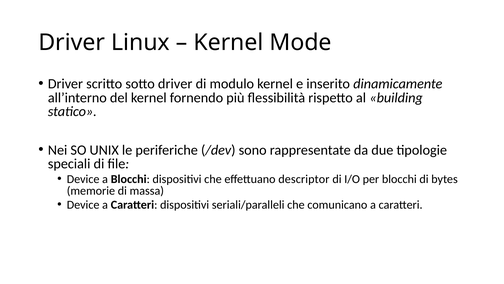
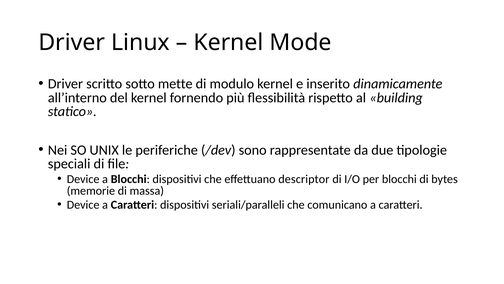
sotto driver: driver -> mette
